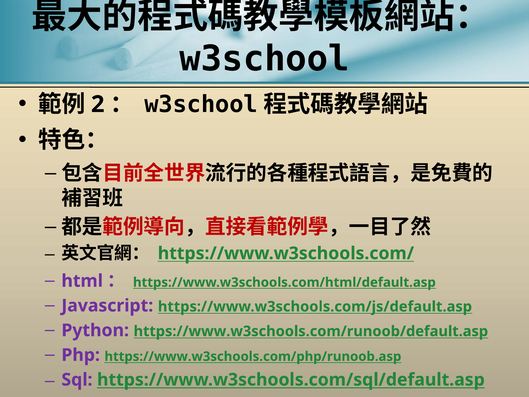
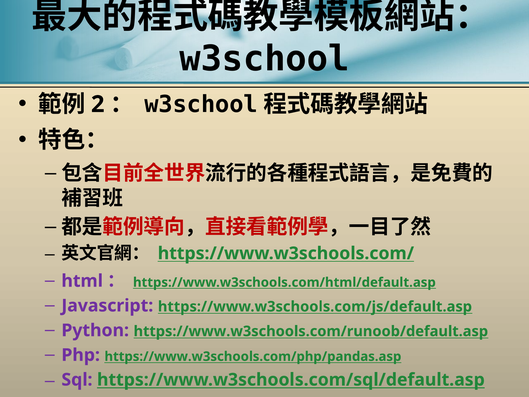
https://www.w3schools.com/php/runoob.asp: https://www.w3schools.com/php/runoob.asp -> https://www.w3schools.com/php/pandas.asp
